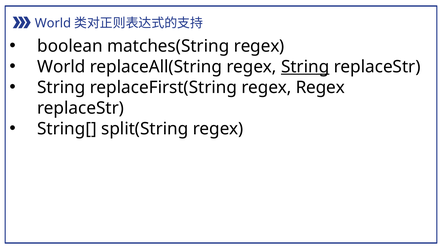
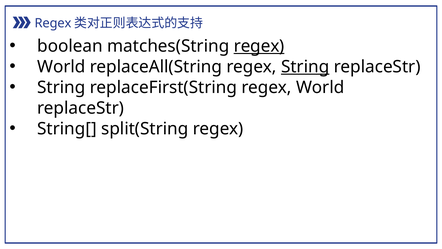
World at (53, 23): World -> Regex
regex at (259, 46) underline: none -> present
regex Regex: Regex -> World
